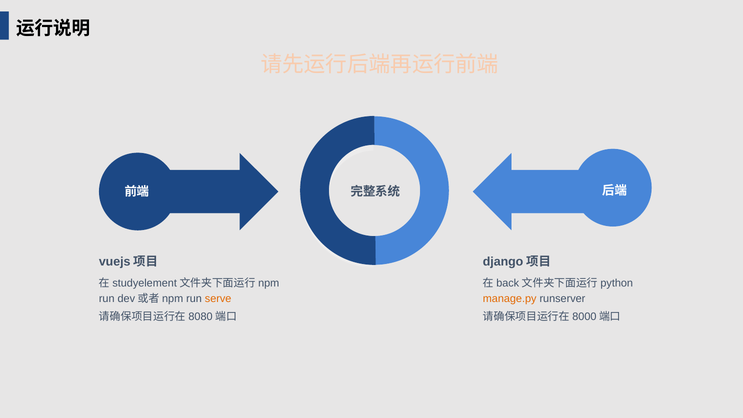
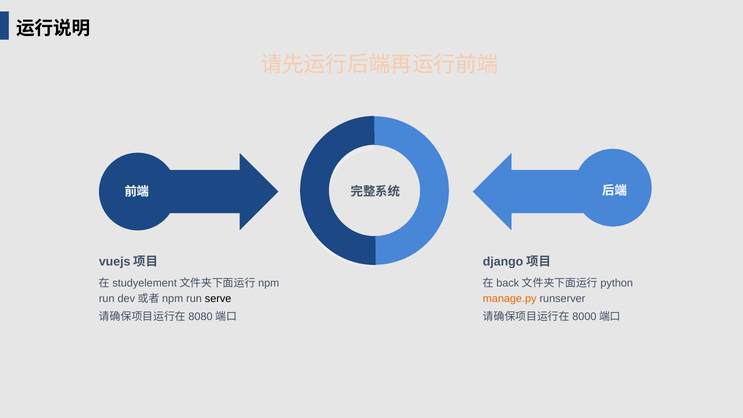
serve colour: orange -> black
